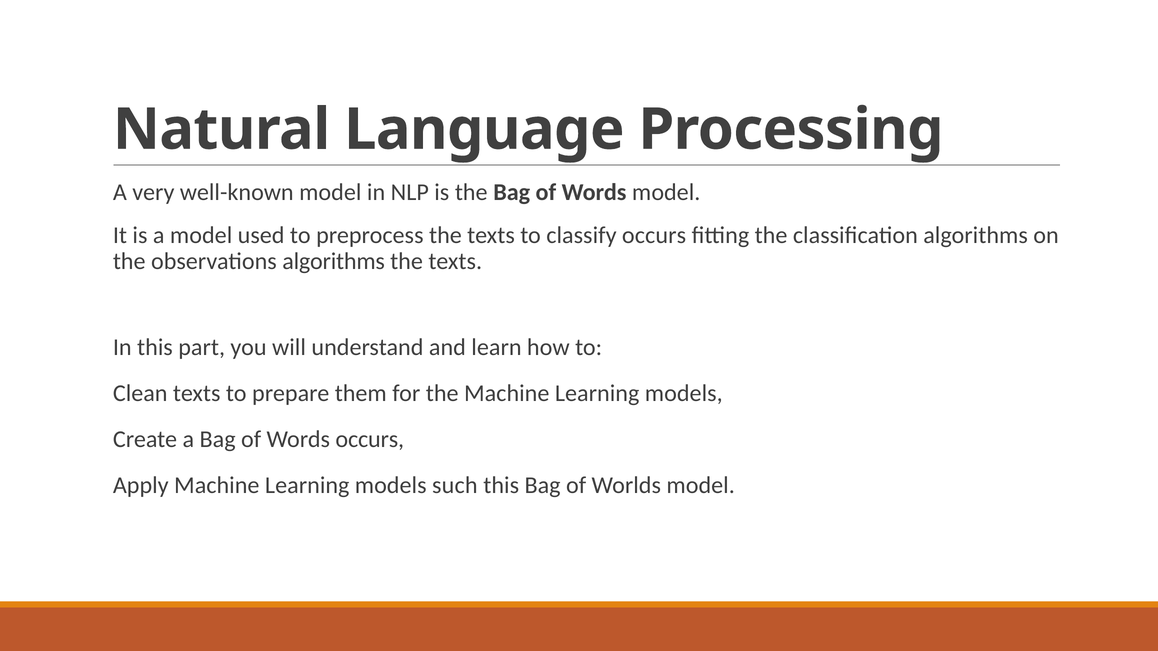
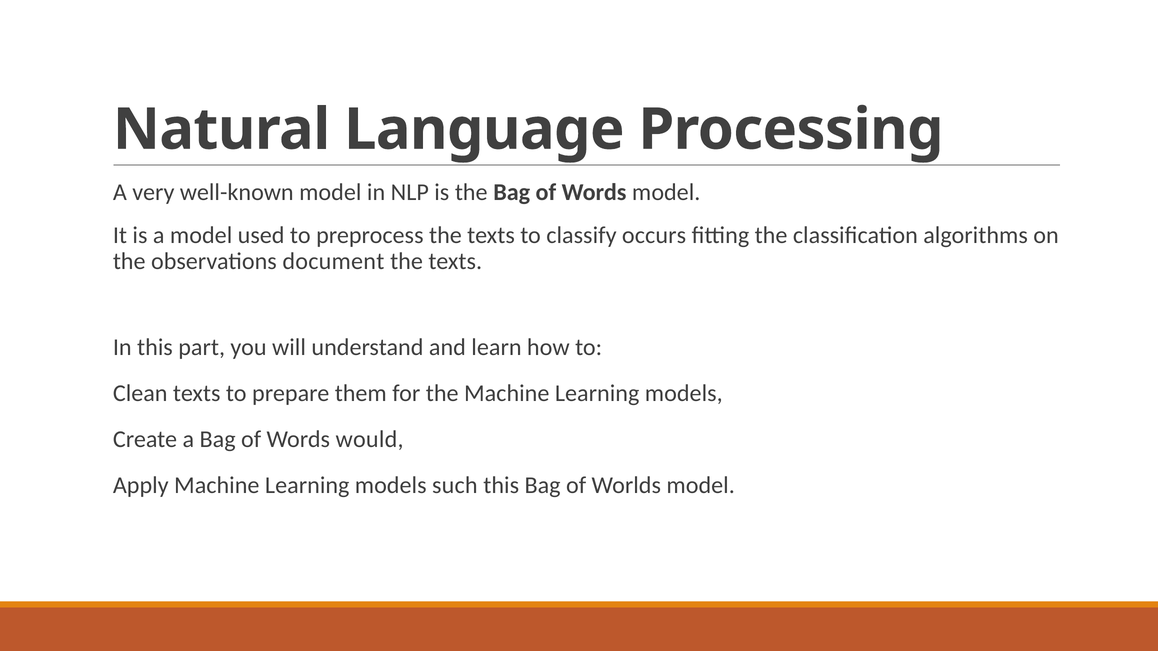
observations algorithms: algorithms -> document
Words occurs: occurs -> would
